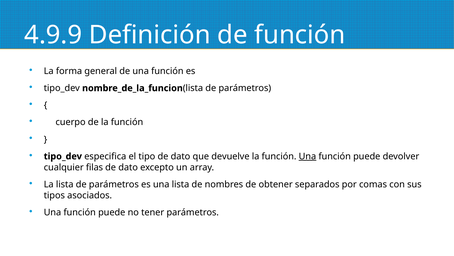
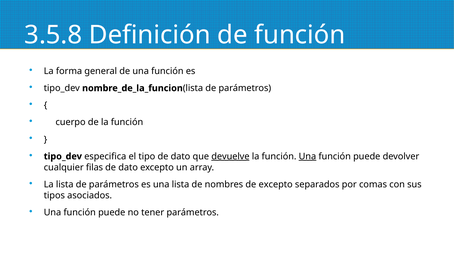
4.9.9: 4.9.9 -> 3.5.8
devuelve underline: none -> present
de obtener: obtener -> excepto
